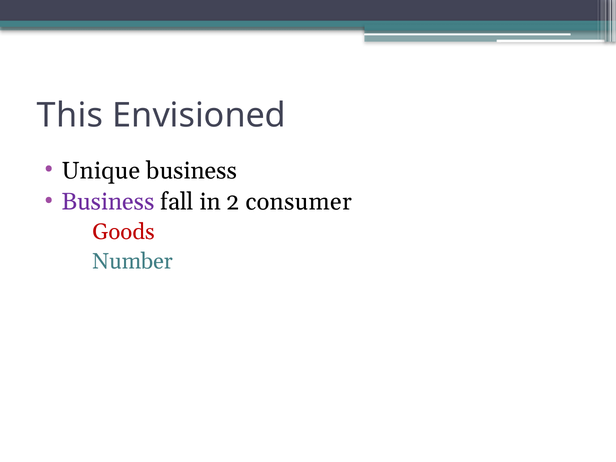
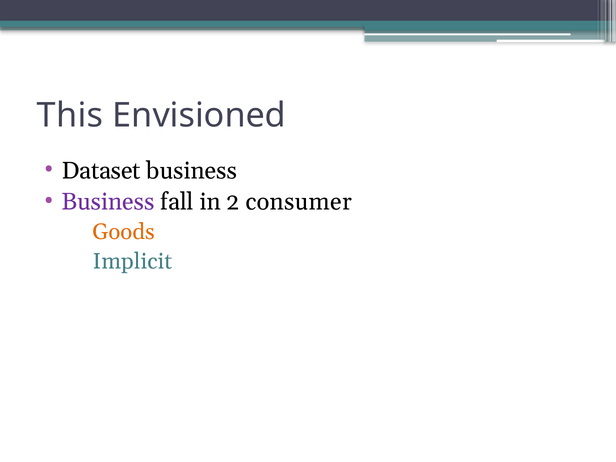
Unique: Unique -> Dataset
Goods colour: red -> orange
Number: Number -> Implicit
